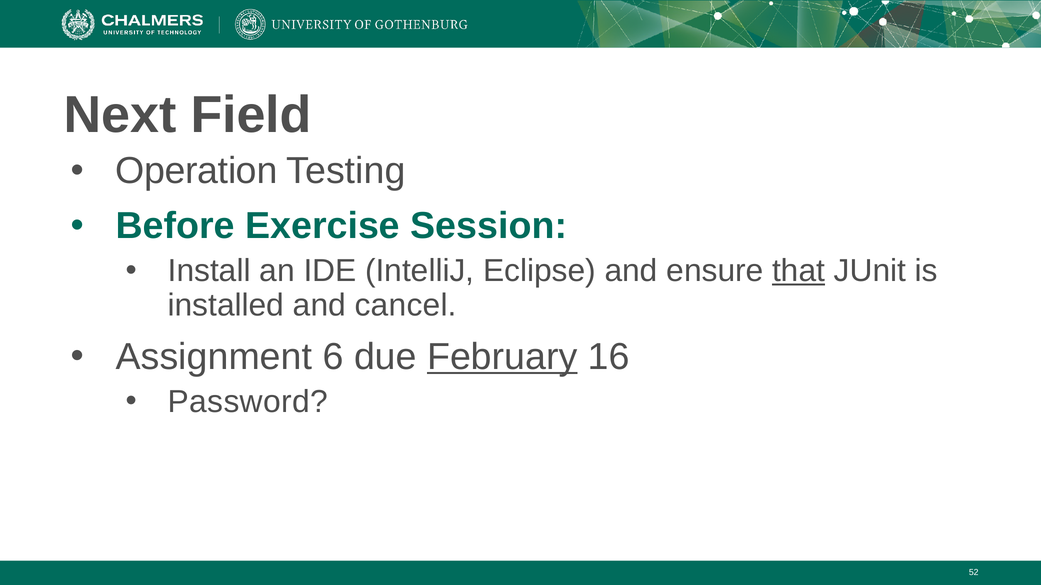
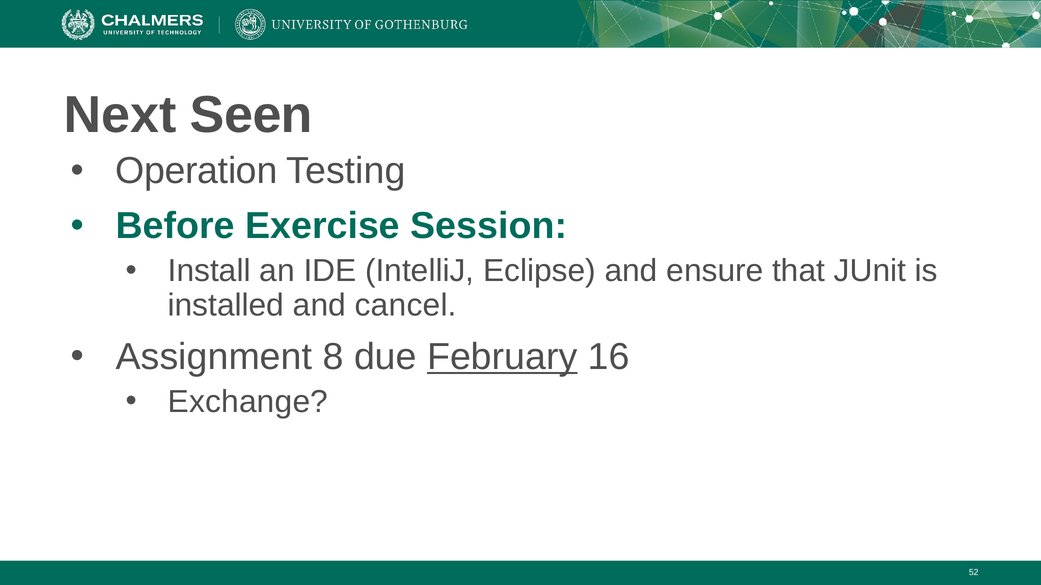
Field: Field -> Seen
that underline: present -> none
6: 6 -> 8
Password: Password -> Exchange
